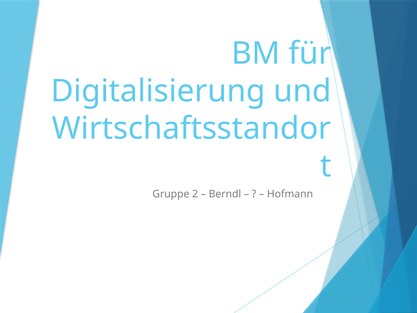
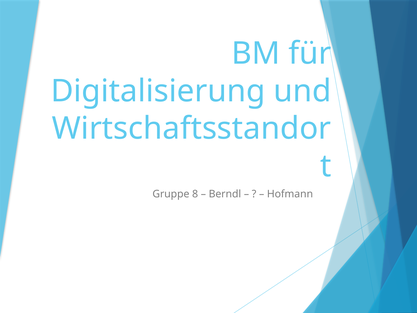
2: 2 -> 8
